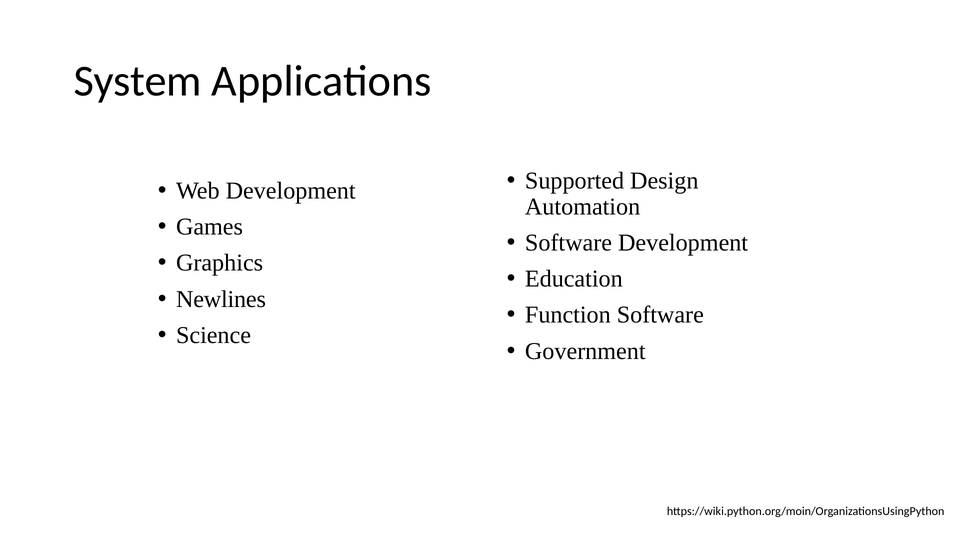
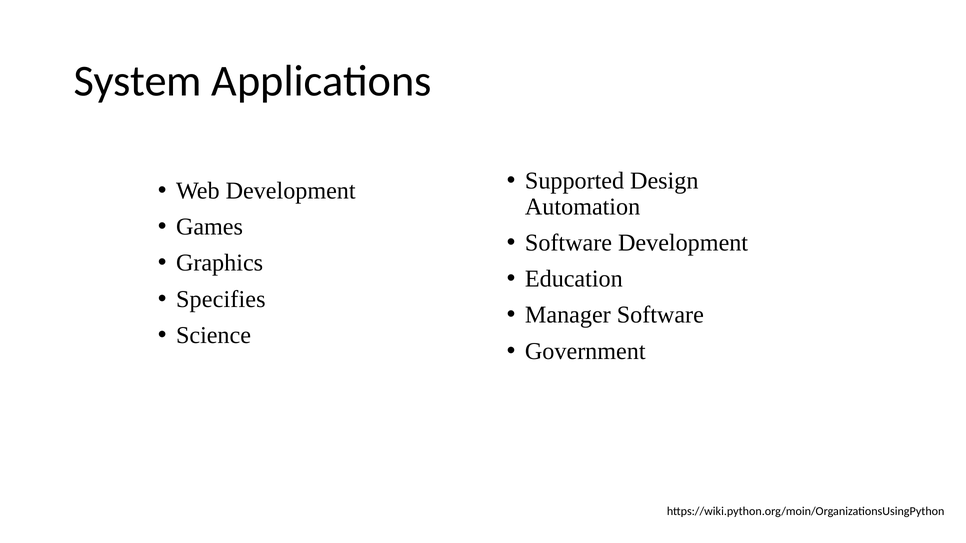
Newlines: Newlines -> Specifies
Function: Function -> Manager
